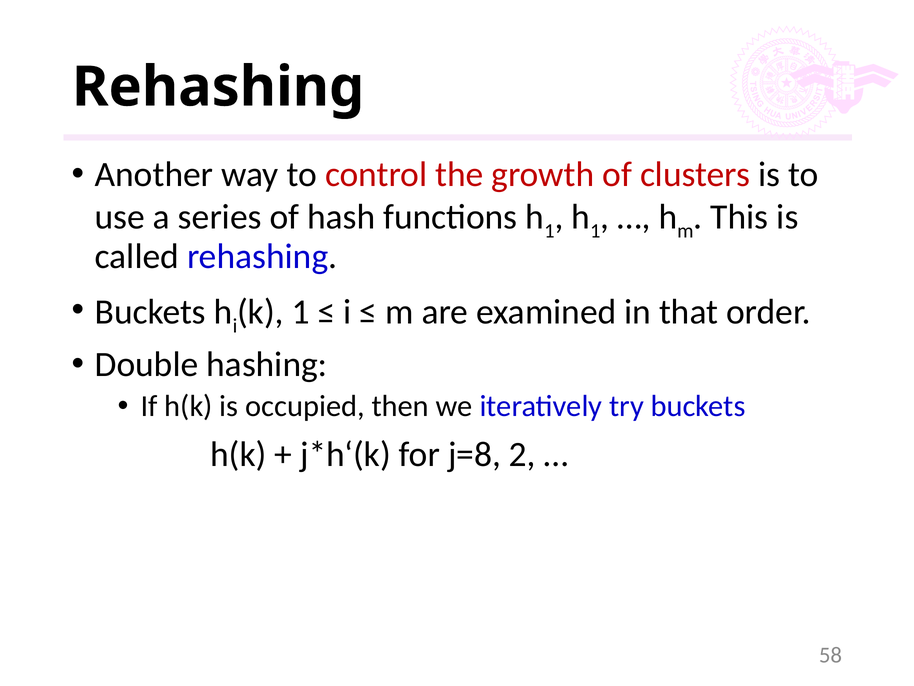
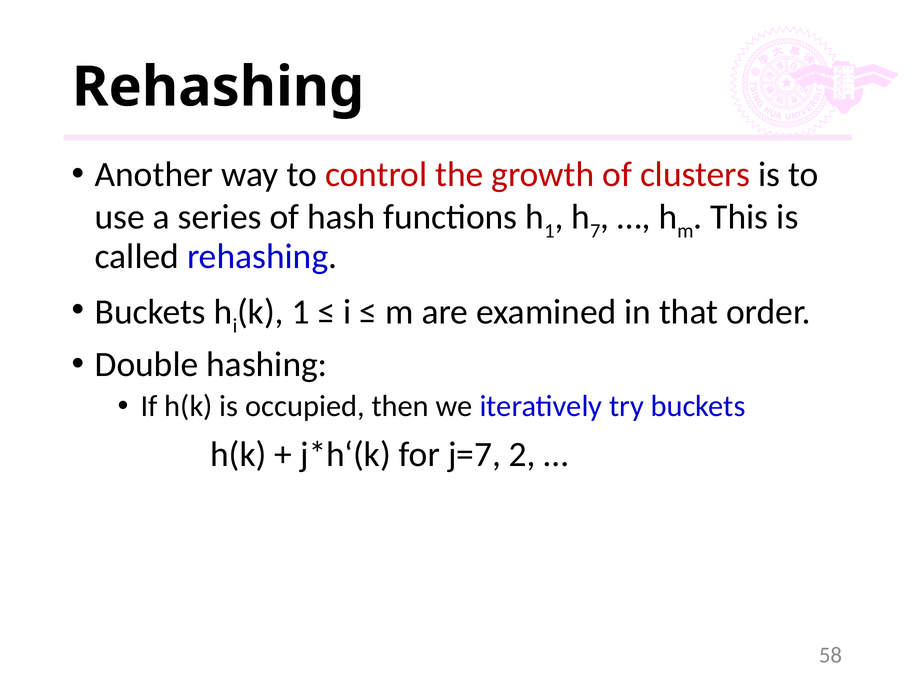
1 at (595, 231): 1 -> 7
j=8: j=8 -> j=7
